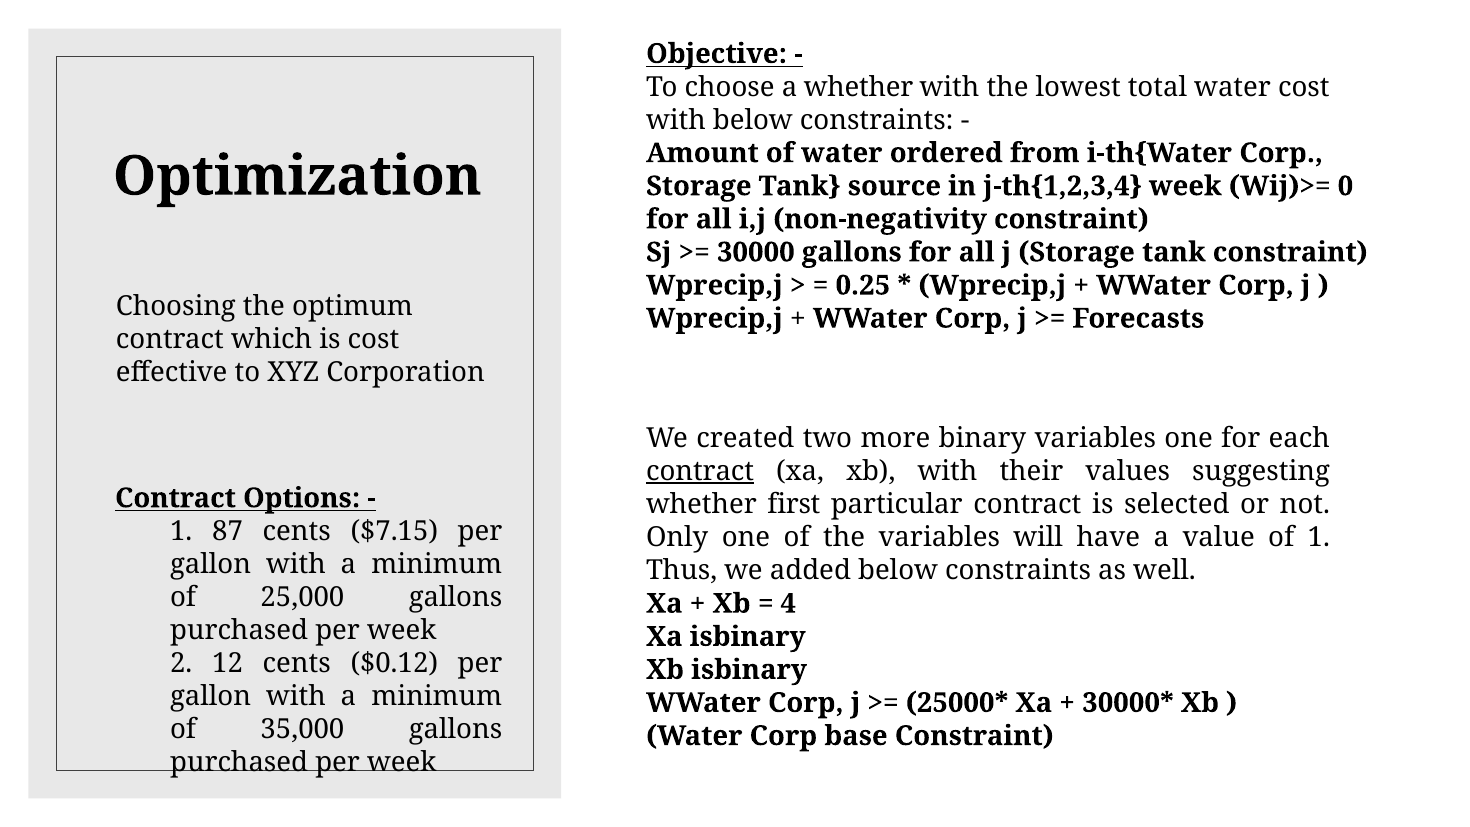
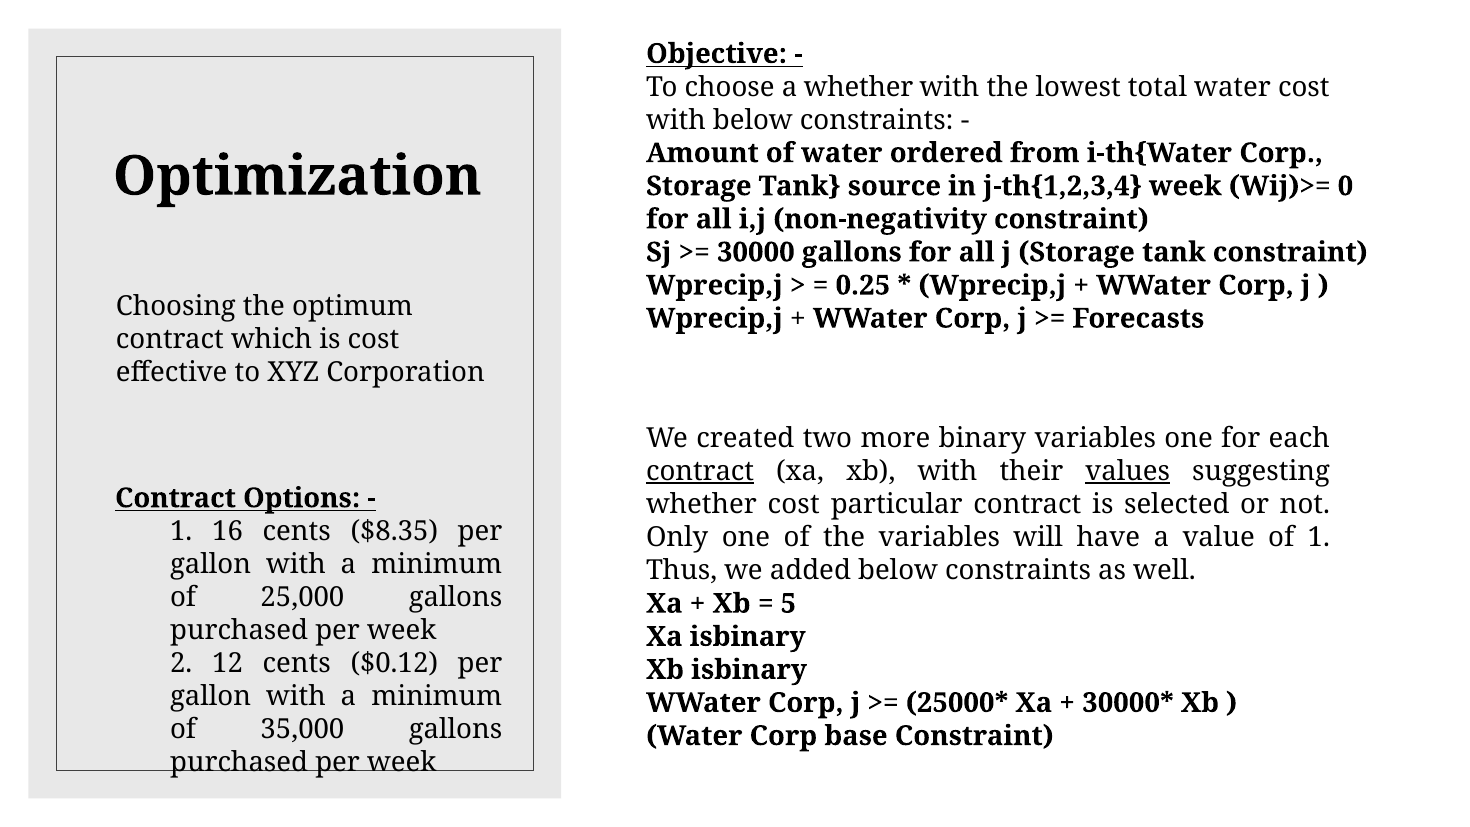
values underline: none -> present
whether first: first -> cost
87: 87 -> 16
$7.15: $7.15 -> $8.35
4: 4 -> 5
